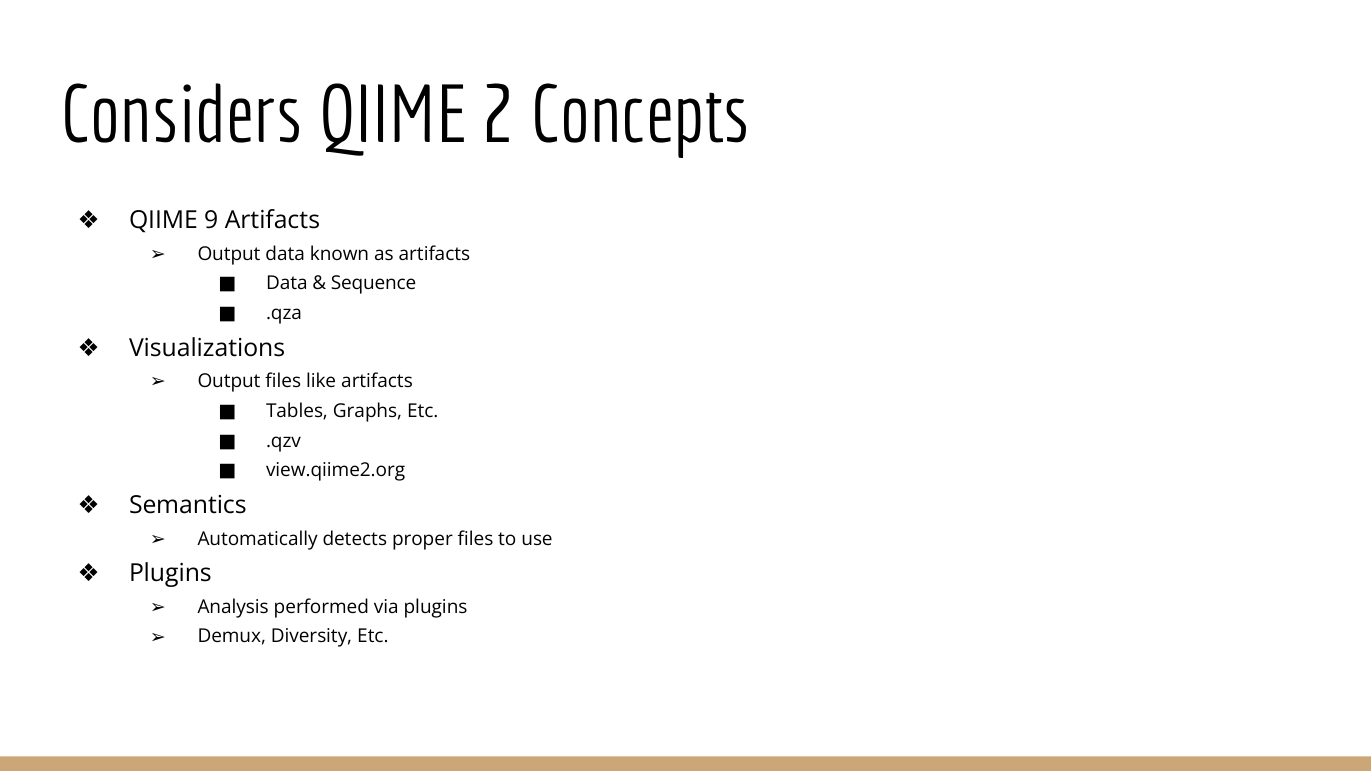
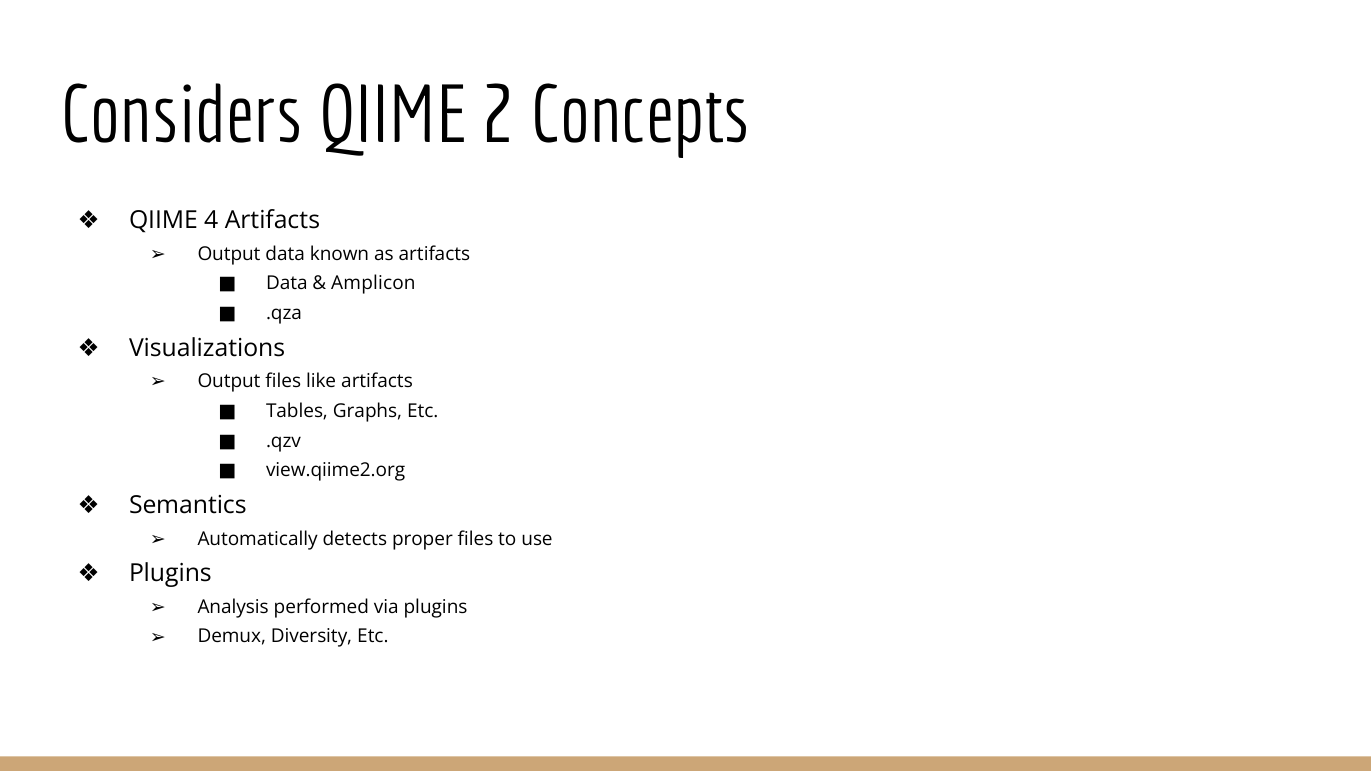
9: 9 -> 4
Sequence: Sequence -> Amplicon
